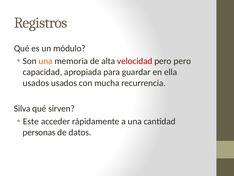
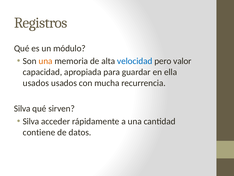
velocidad colour: red -> blue
pero pero: pero -> valor
Este at (31, 121): Este -> Silva
personas: personas -> contiene
